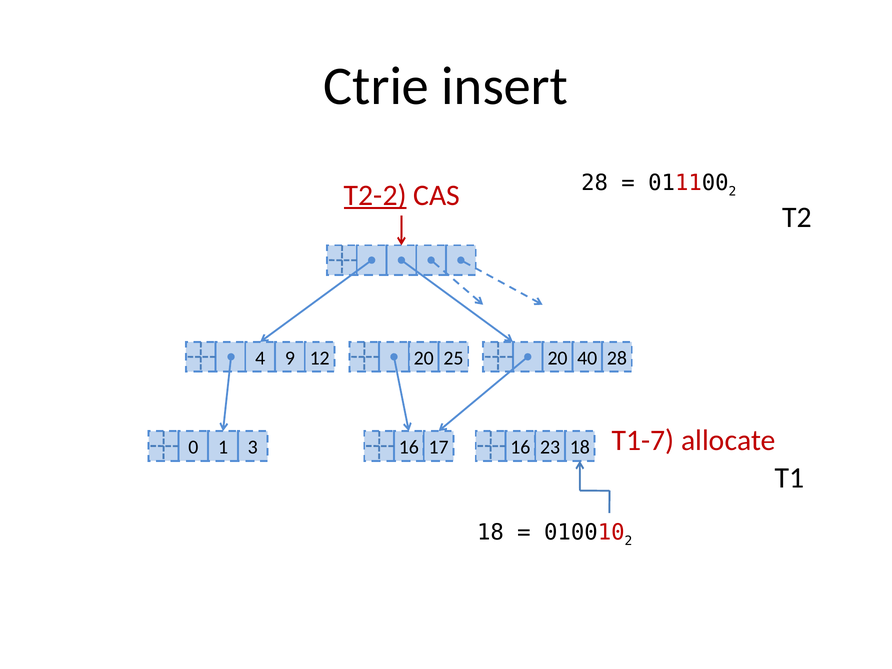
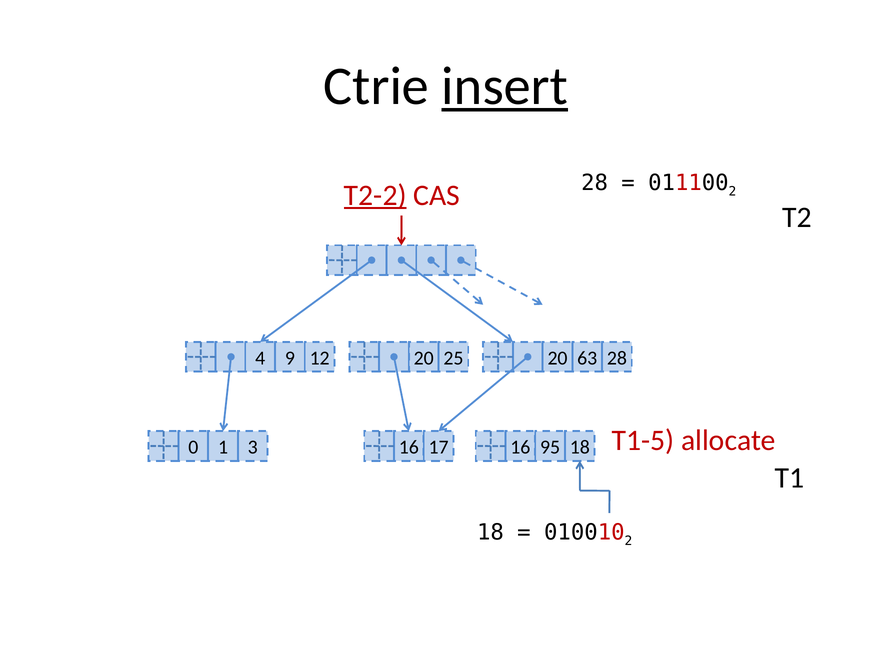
insert underline: none -> present
40: 40 -> 63
T1-7: T1-7 -> T1-5
23: 23 -> 95
